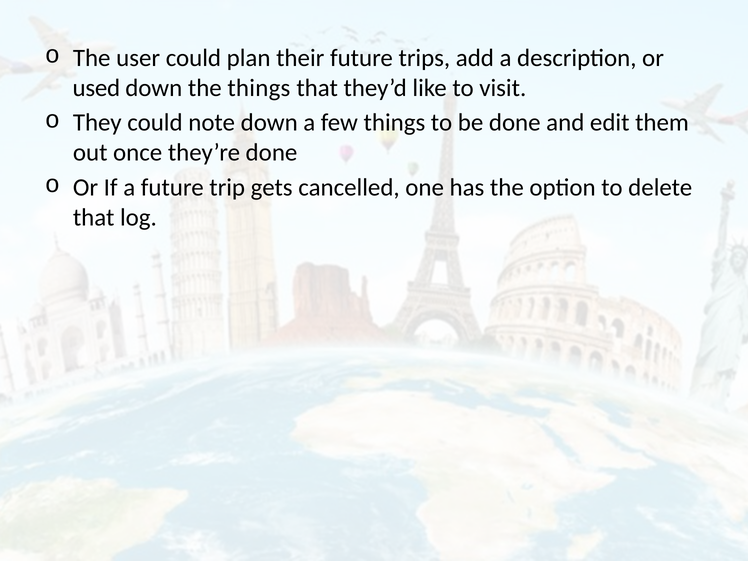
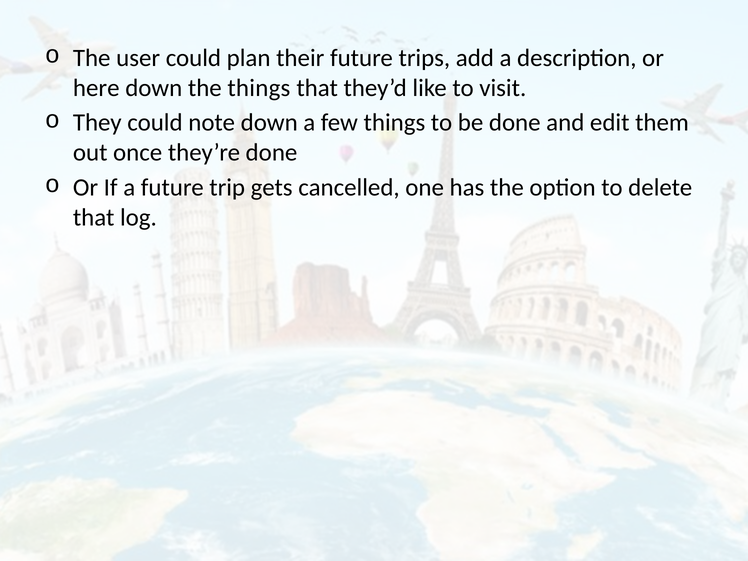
used: used -> here
